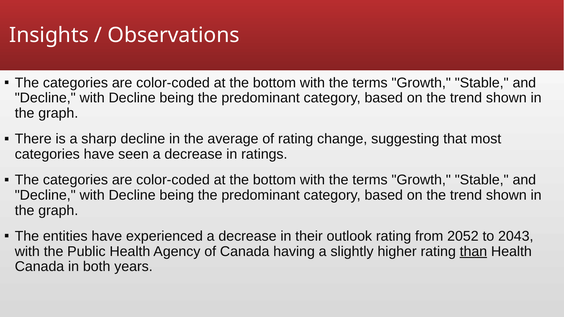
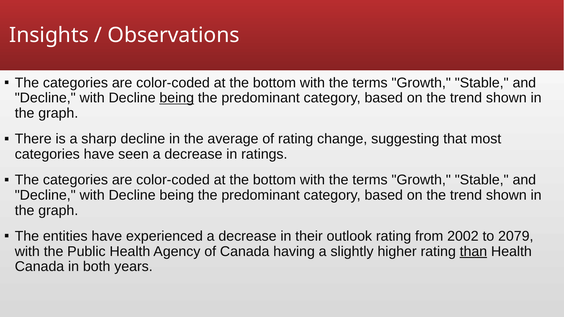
being at (177, 98) underline: none -> present
2052: 2052 -> 2002
2043: 2043 -> 2079
